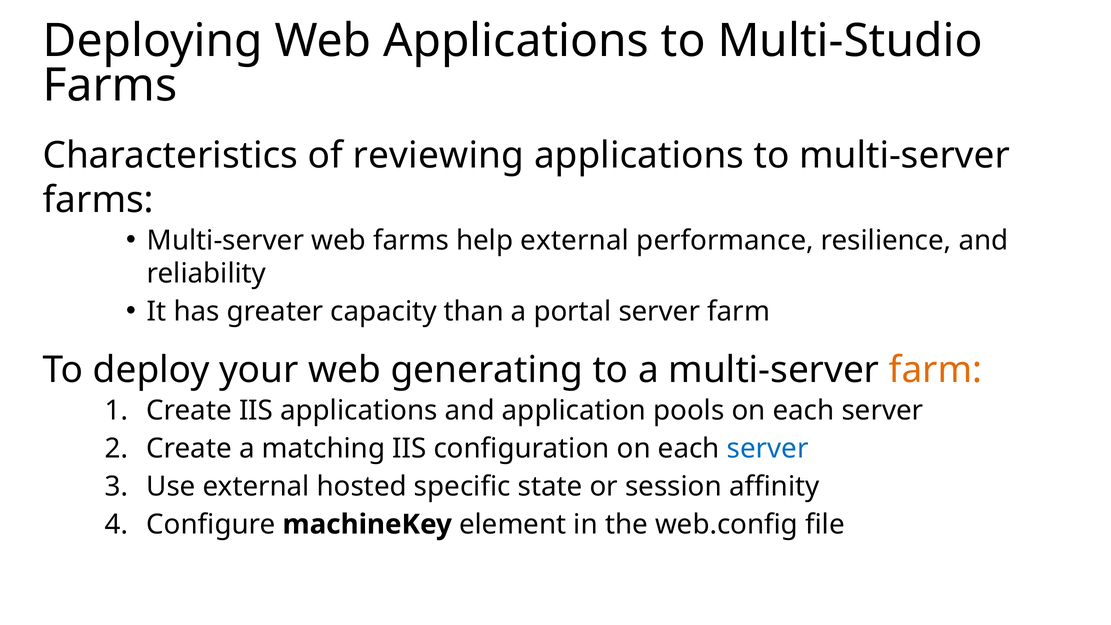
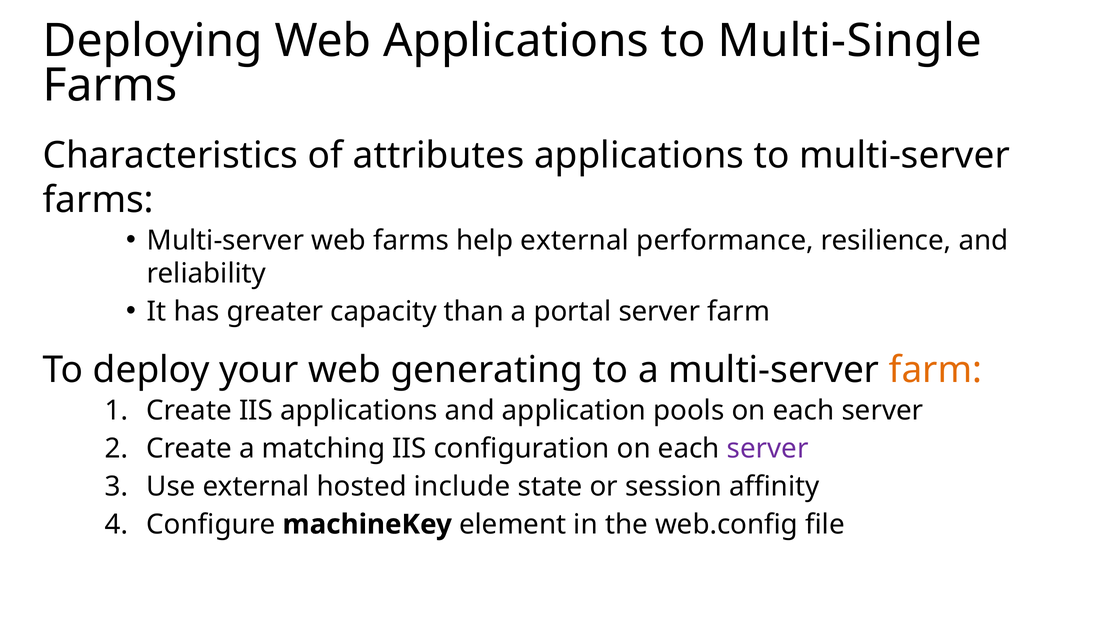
Multi-Studio: Multi-Studio -> Multi-Single
reviewing: reviewing -> attributes
server at (768, 448) colour: blue -> purple
specific: specific -> include
